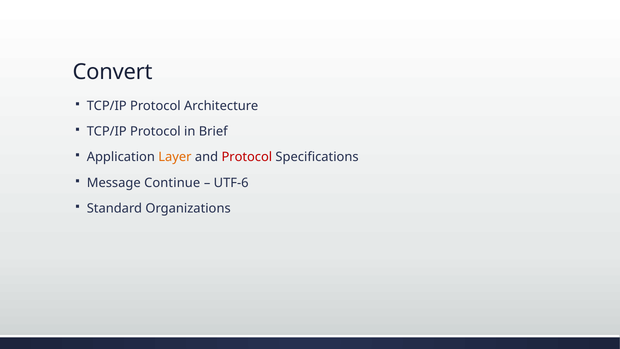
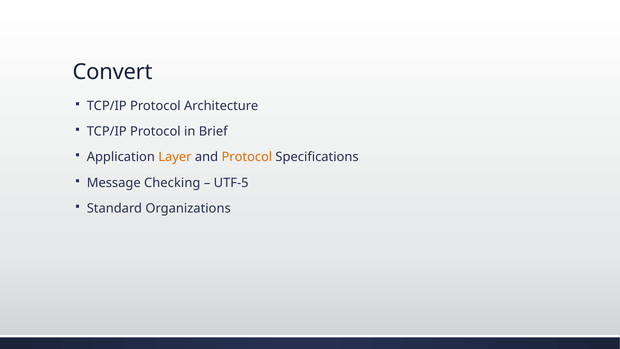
Protocol at (247, 157) colour: red -> orange
Continue: Continue -> Checking
UTF-6: UTF-6 -> UTF-5
